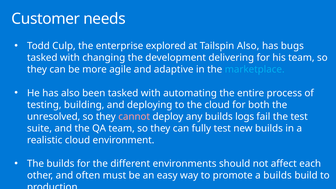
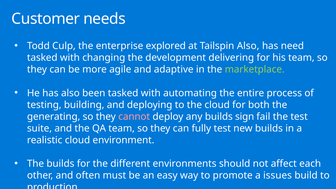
bugs: bugs -> need
marketplace colour: light blue -> light green
unresolved: unresolved -> generating
logs: logs -> sign
a builds: builds -> issues
